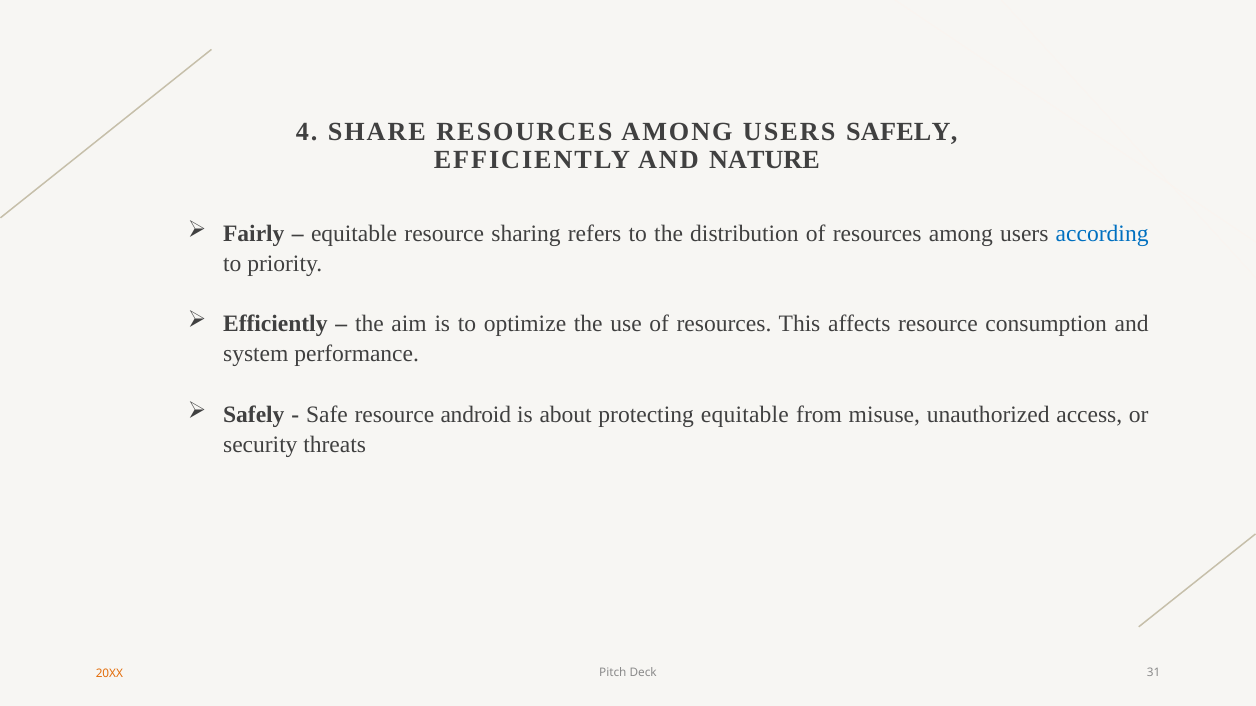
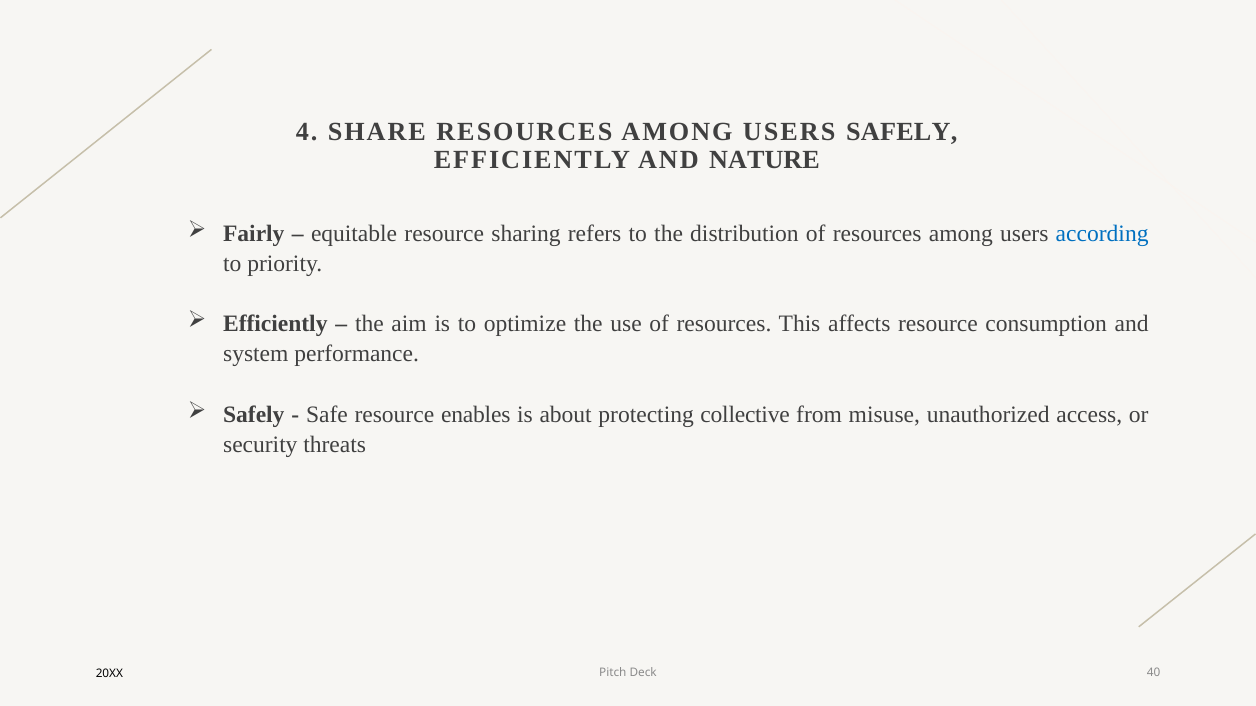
android: android -> enables
protecting equitable: equitable -> collective
31: 31 -> 40
20XX colour: orange -> black
